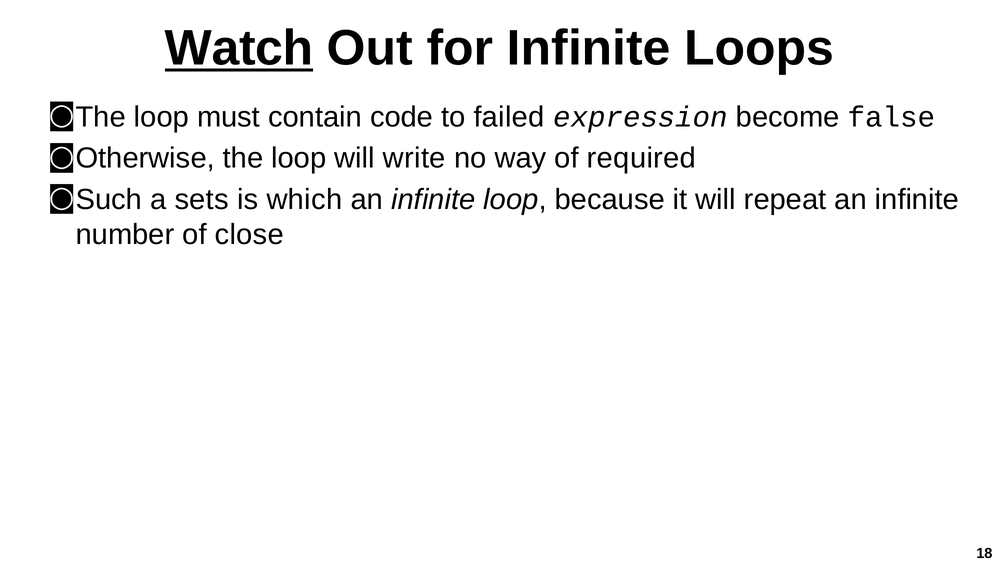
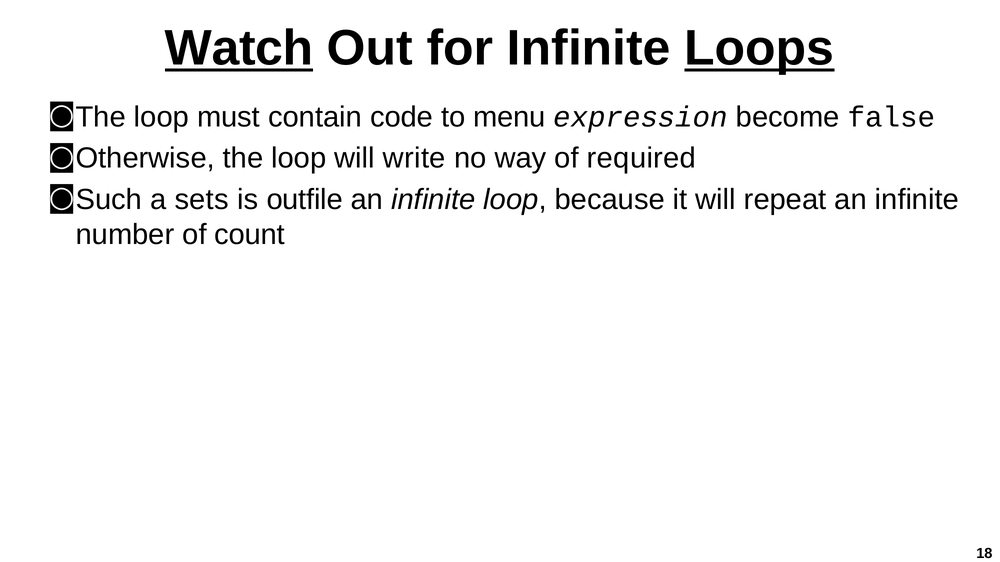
Loops underline: none -> present
failed: failed -> menu
which: which -> outfile
close: close -> count
